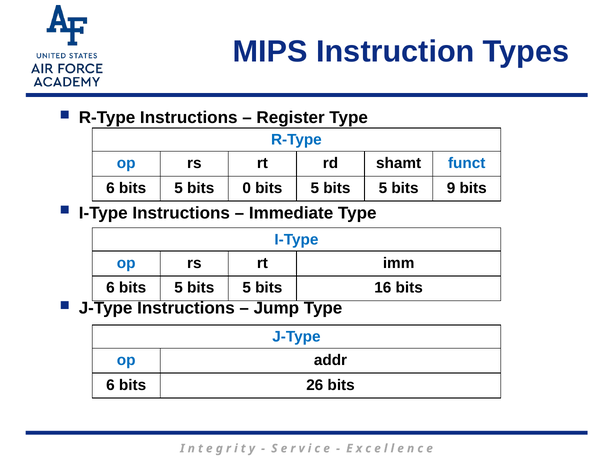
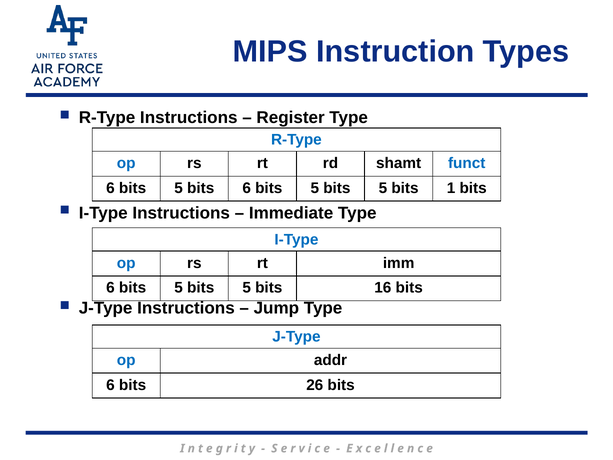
bits 0: 0 -> 6
9: 9 -> 1
